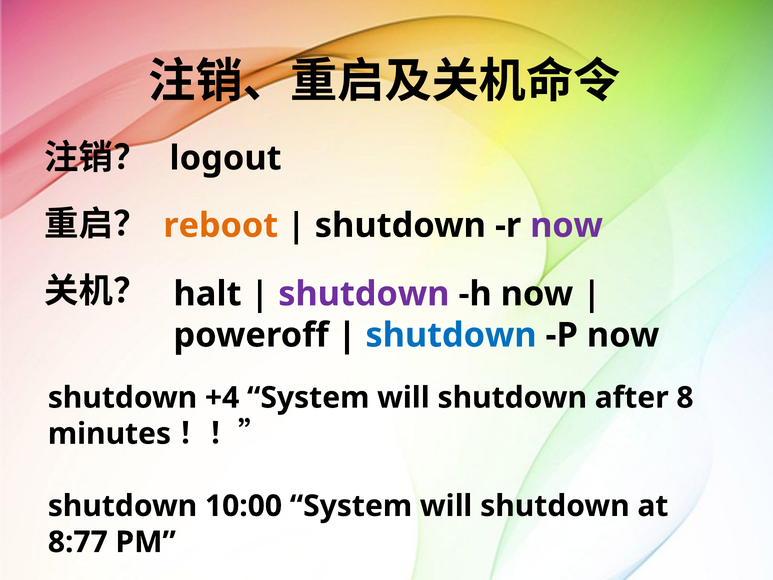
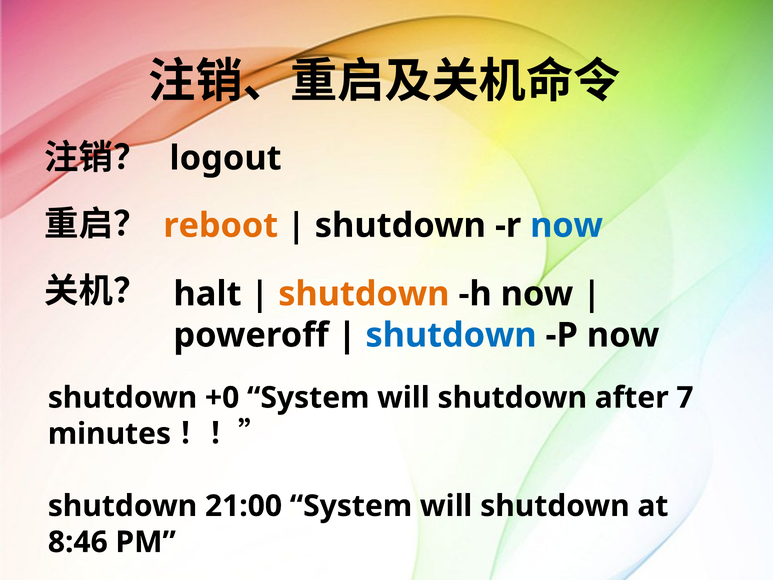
now at (567, 225) colour: purple -> blue
shutdown at (364, 294) colour: purple -> orange
+4: +4 -> +0
8: 8 -> 7
10:00: 10:00 -> 21:00
8:77: 8:77 -> 8:46
